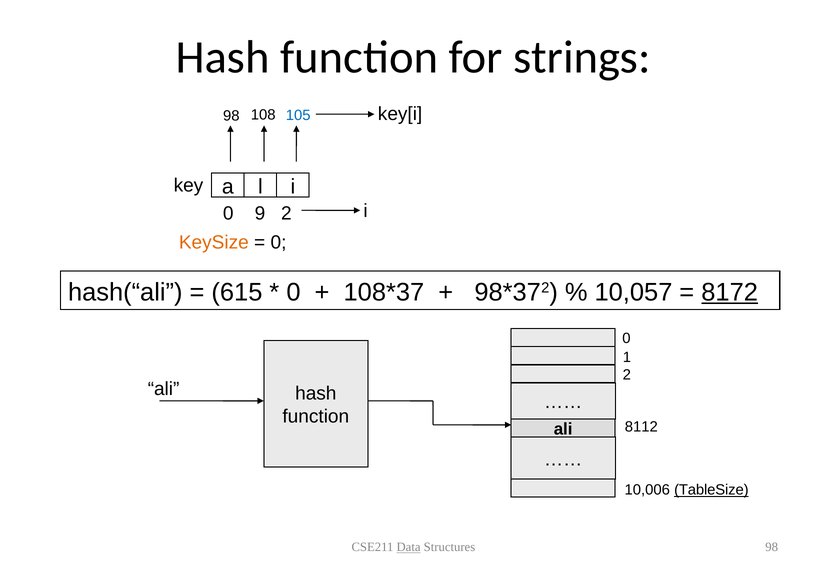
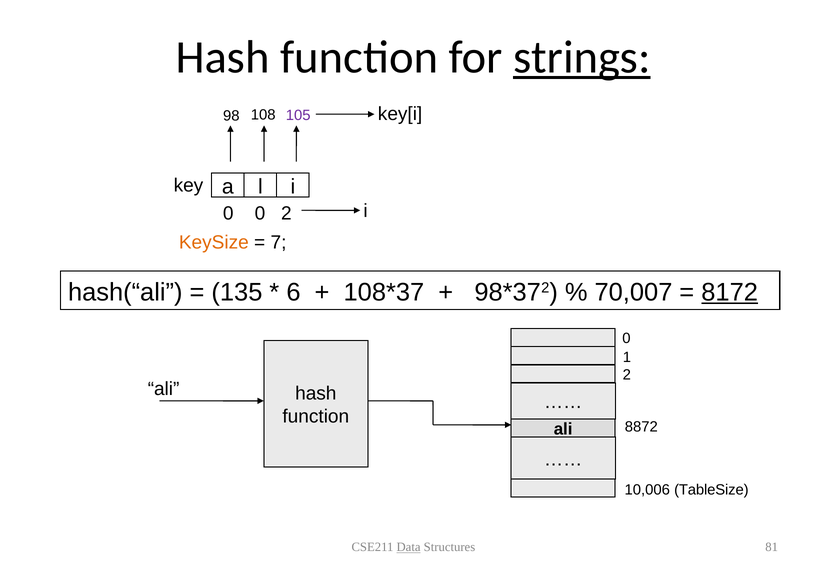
strings underline: none -> present
105 colour: blue -> purple
0 9: 9 -> 0
0 at (278, 242): 0 -> 7
615: 615 -> 135
0 at (293, 292): 0 -> 6
10,057: 10,057 -> 70,007
8112: 8112 -> 8872
TableSize underline: present -> none
Structures 98: 98 -> 81
